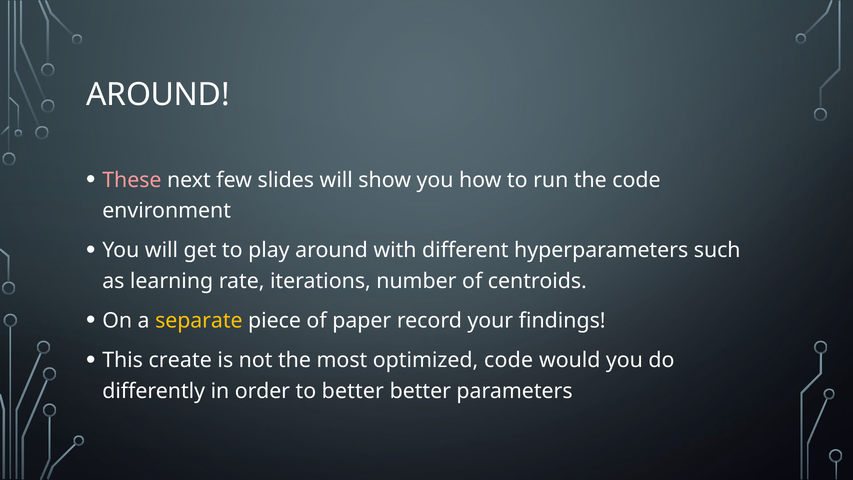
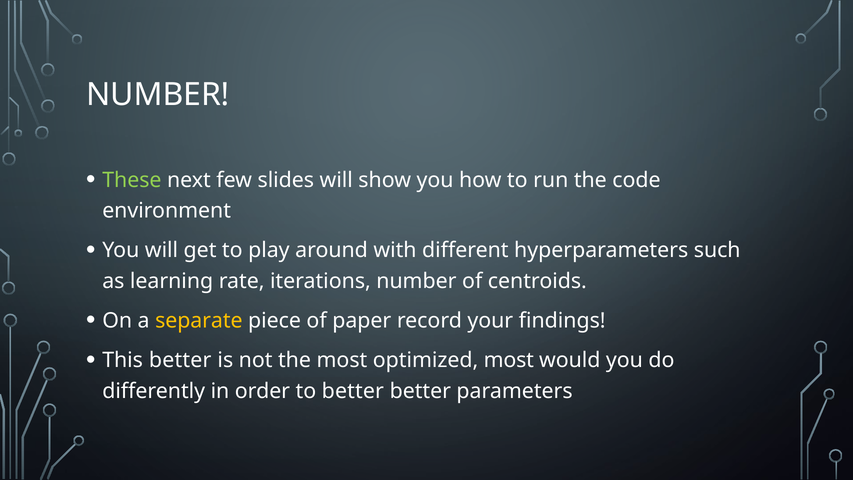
AROUND at (158, 95): AROUND -> NUMBER
These colour: pink -> light green
This create: create -> better
optimized code: code -> most
